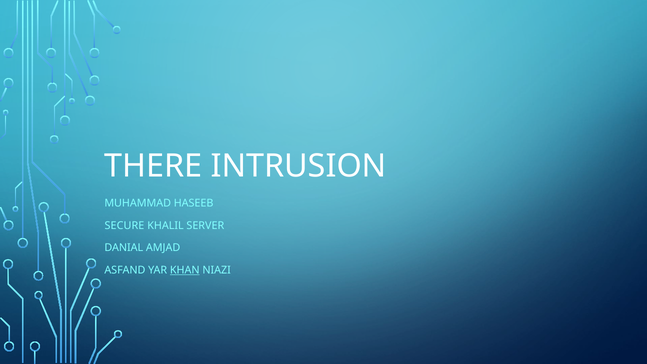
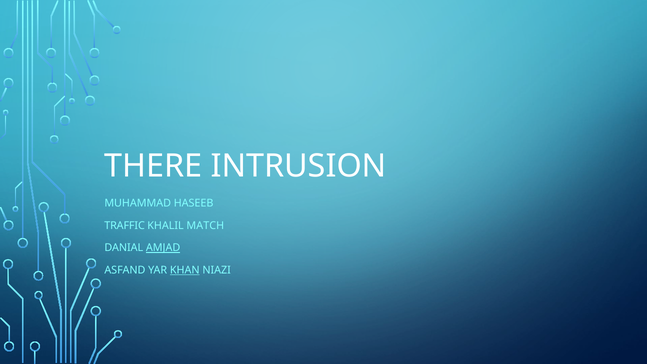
SECURE: SECURE -> TRAFFIC
SERVER: SERVER -> MATCH
AMJAD underline: none -> present
